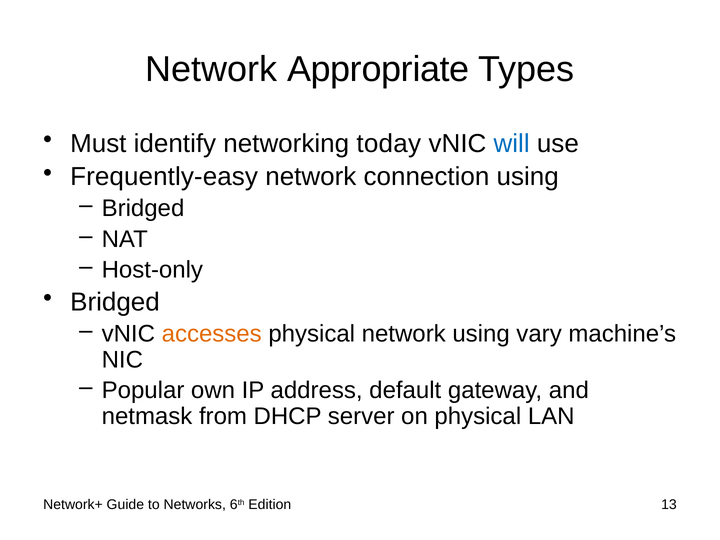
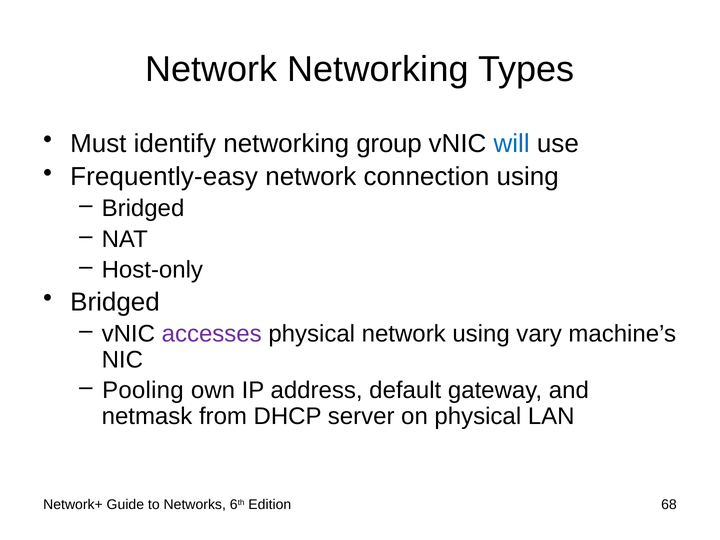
Network Appropriate: Appropriate -> Networking
today: today -> group
accesses colour: orange -> purple
Popular: Popular -> Pooling
13: 13 -> 68
